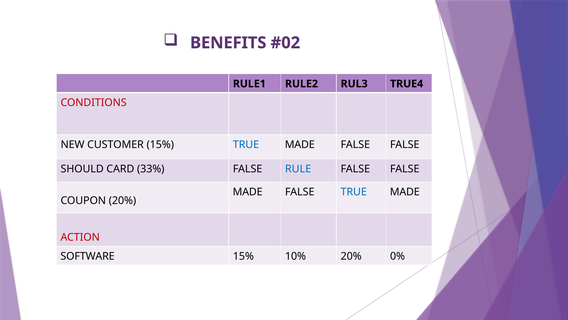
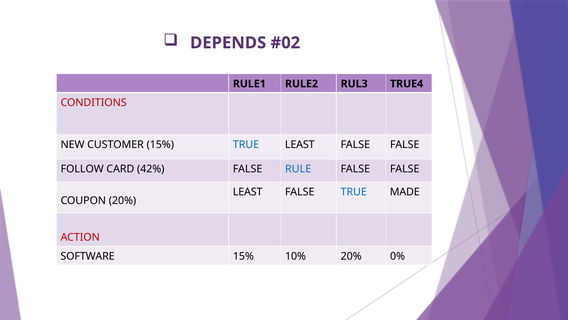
BENEFITS: BENEFITS -> DEPENDS
15% TRUE MADE: MADE -> LEAST
SHOULD: SHOULD -> FOLLOW
33%: 33% -> 42%
MADE at (248, 192): MADE -> LEAST
